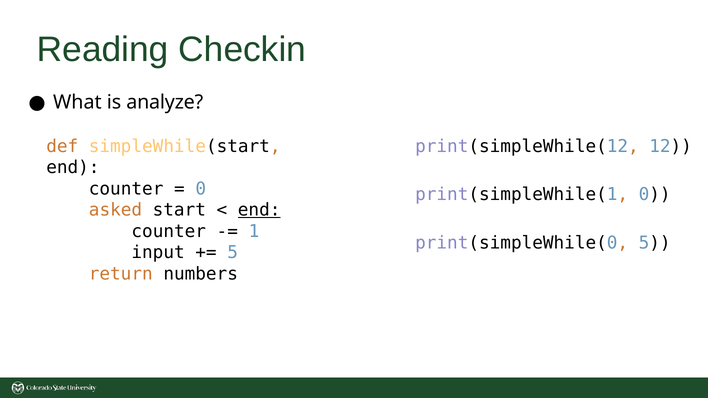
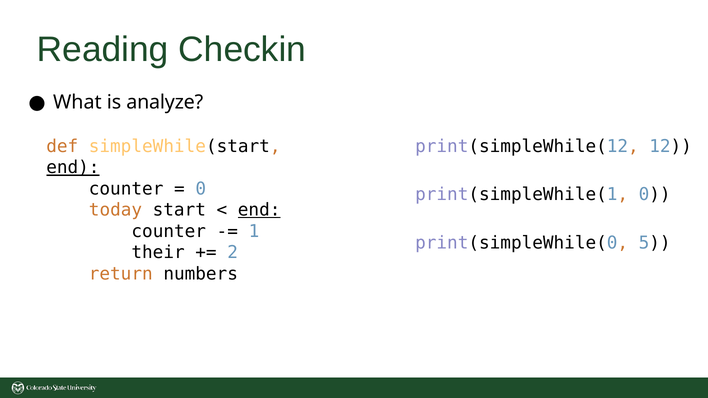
end at (73, 168) underline: none -> present
asked: asked -> today
input: input -> their
5 at (233, 253): 5 -> 2
